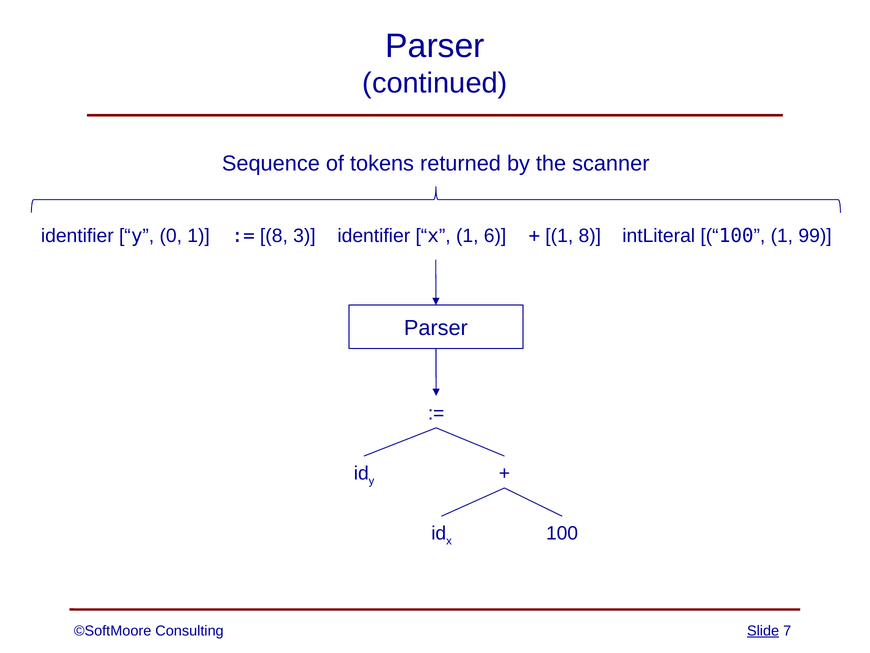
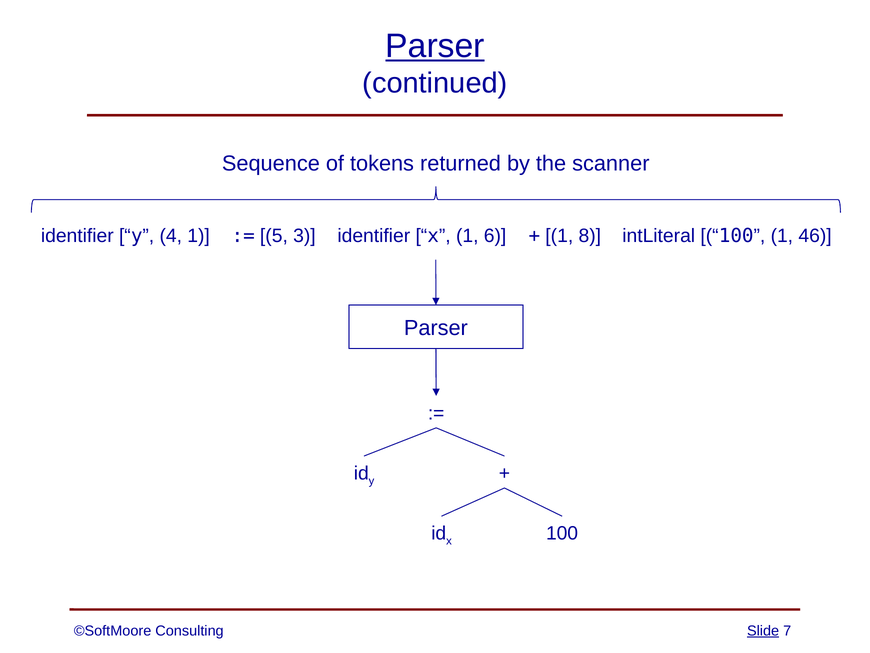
Parser at (435, 46) underline: none -> present
0: 0 -> 4
8 at (274, 236): 8 -> 5
99: 99 -> 46
